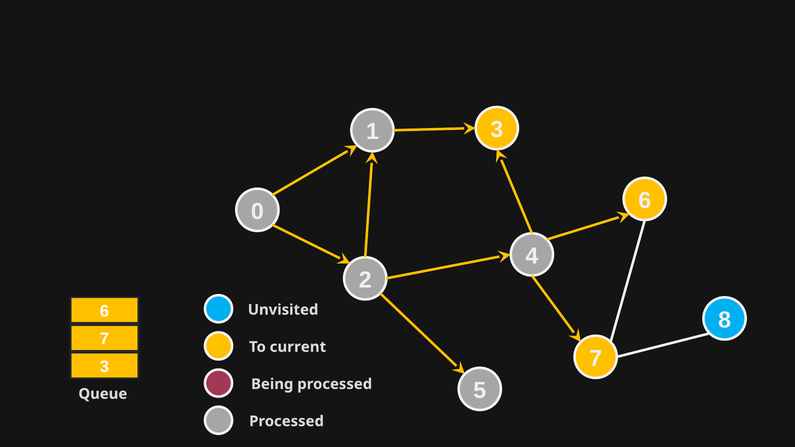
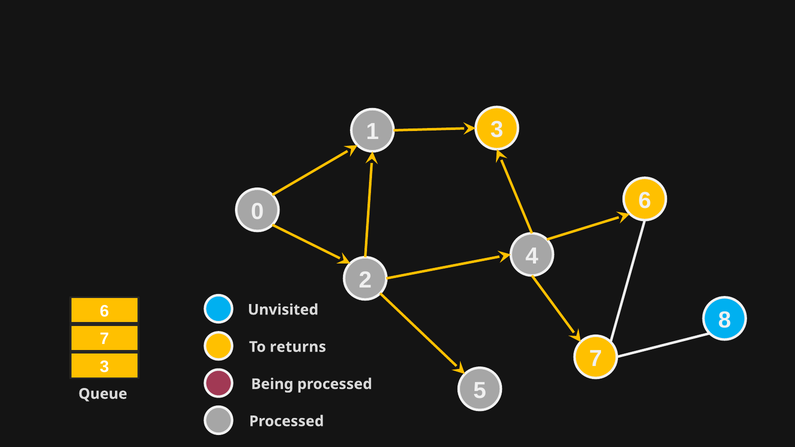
current: current -> returns
